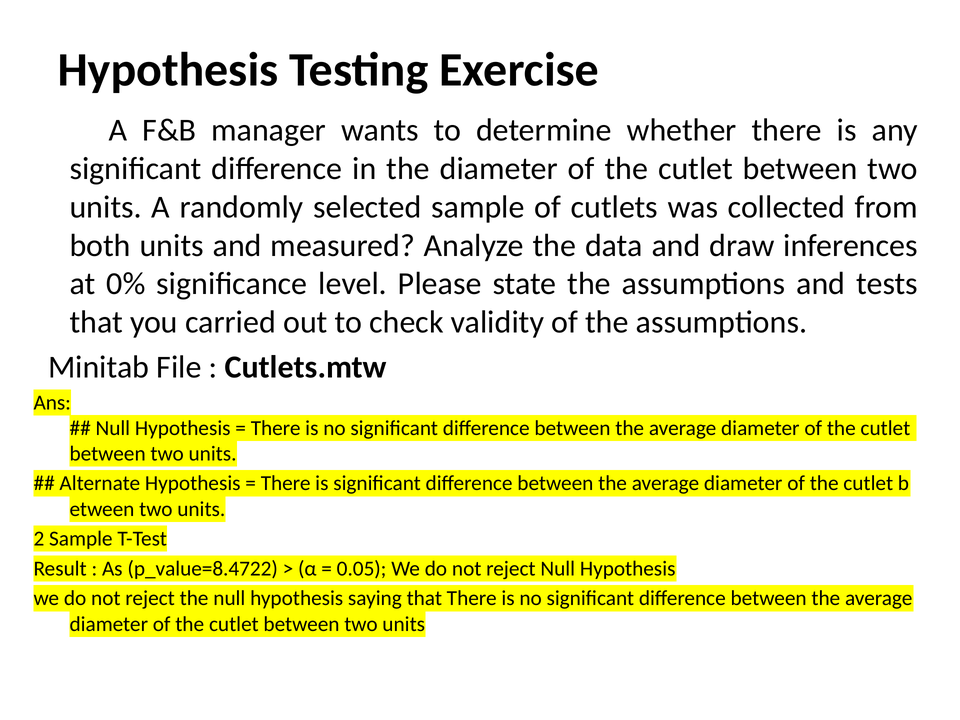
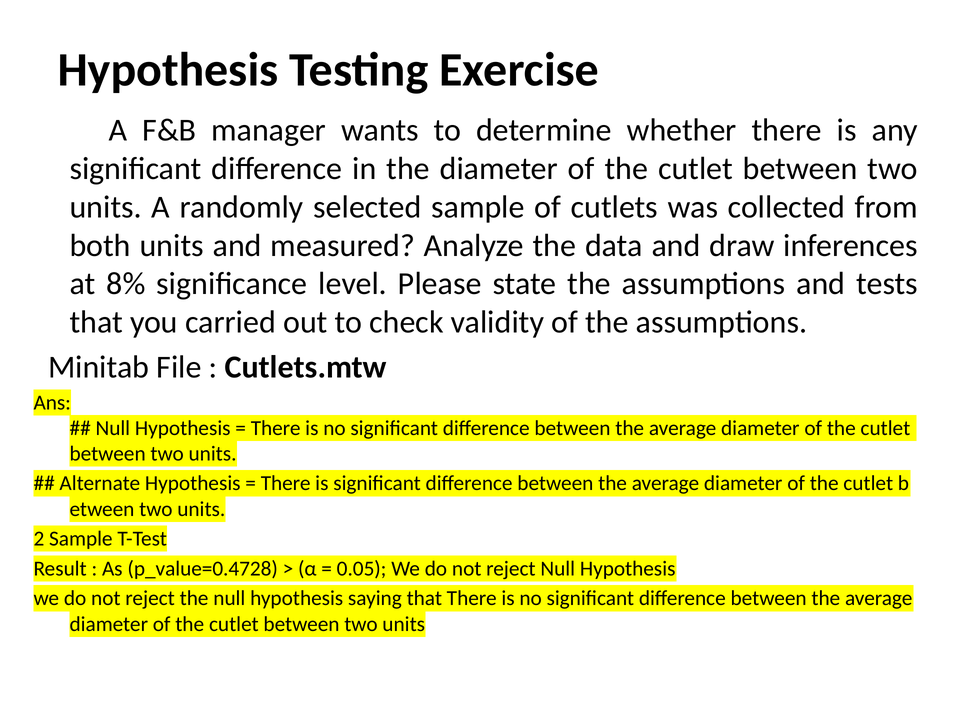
0%: 0% -> 8%
p_value=8.4722: p_value=8.4722 -> p_value=0.4728
